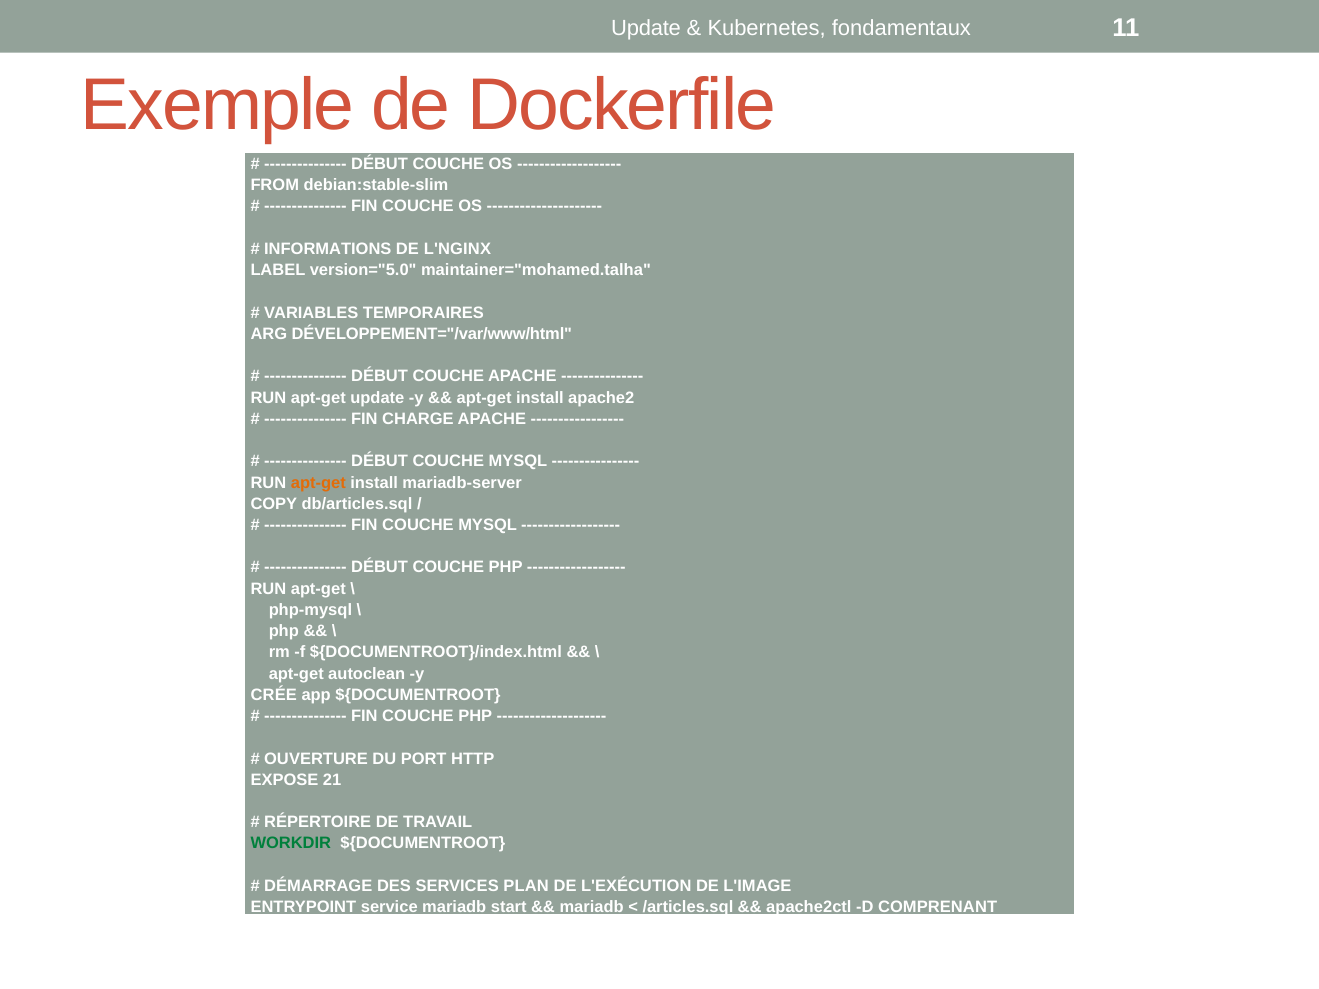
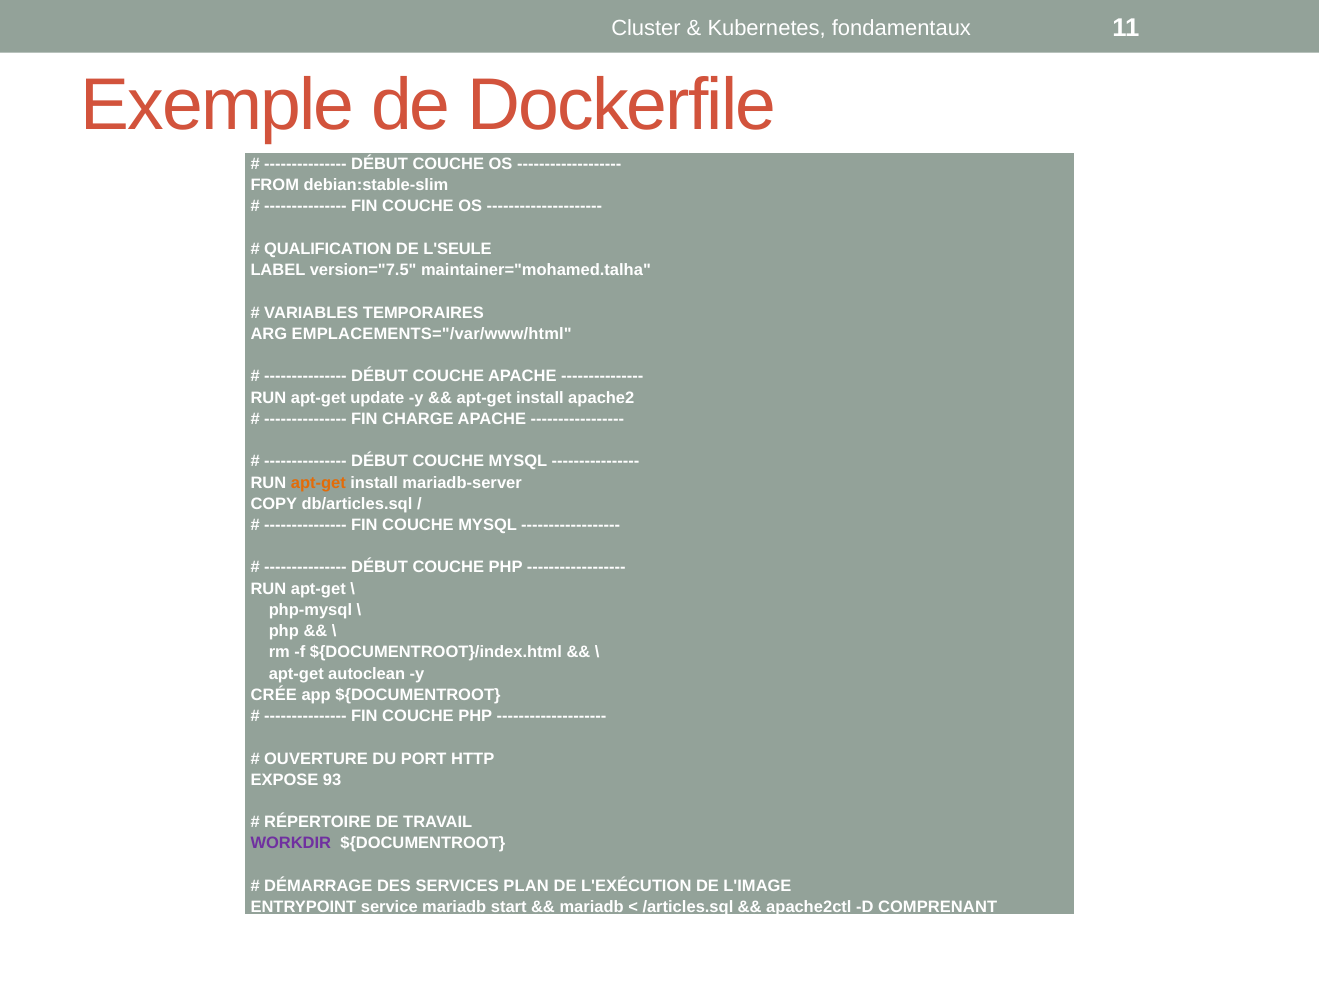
Update at (646, 28): Update -> Cluster
INFORMATIONS: INFORMATIONS -> QUALIFICATION
L'NGINX: L'NGINX -> L'SEULE
version="5.0: version="5.0 -> version="7.5
DÉVELOPPEMENT="/var/www/html: DÉVELOPPEMENT="/var/www/html -> EMPLACEMENTS="/var/www/html
21: 21 -> 93
WORKDIR colour: green -> purple
